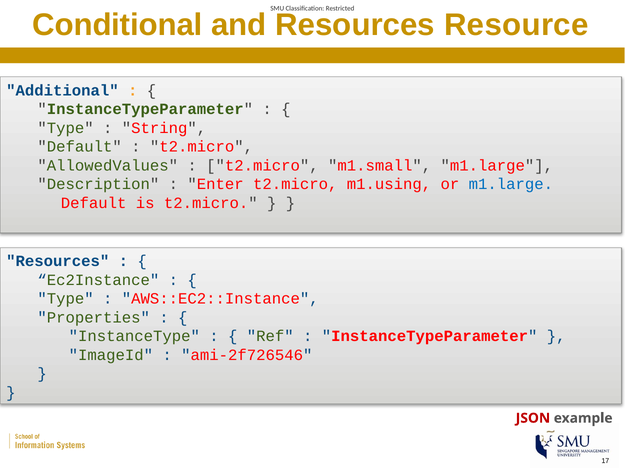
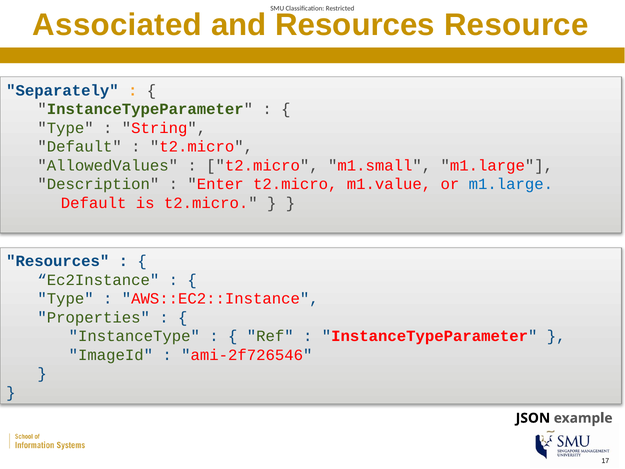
Conditional: Conditional -> Associated
Additional: Additional -> Separately
m1.using: m1.using -> m1.value
JSON colour: red -> black
